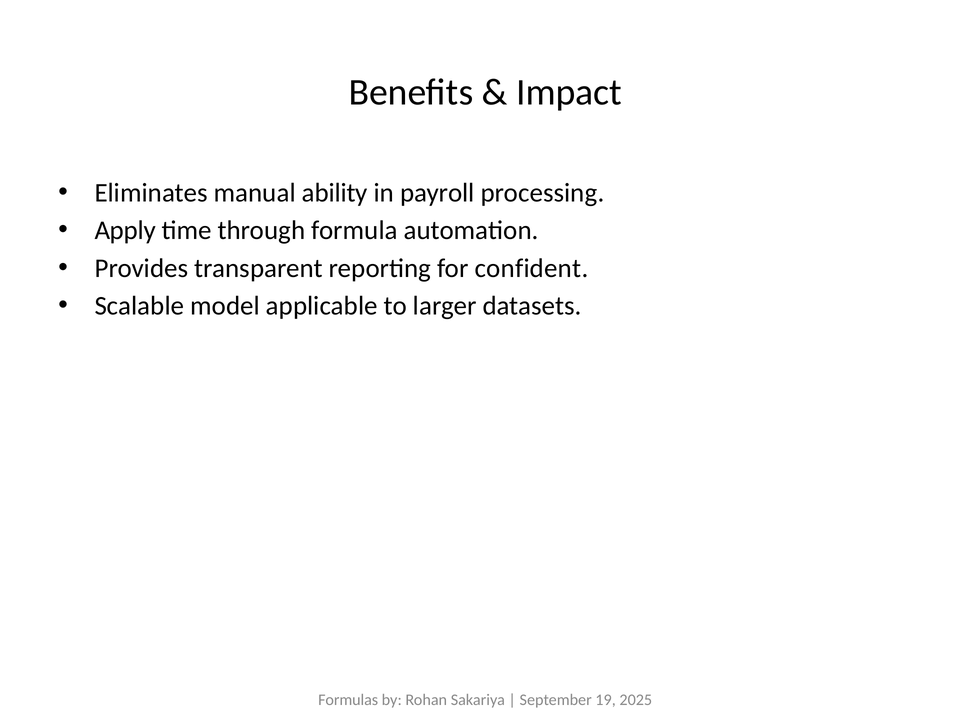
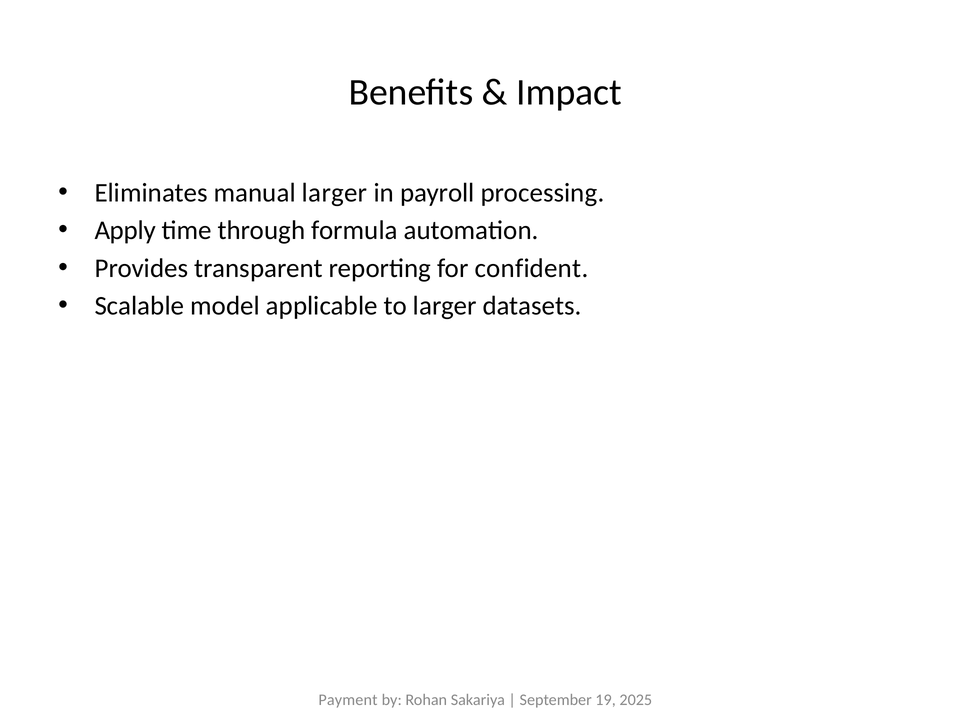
manual ability: ability -> larger
Formulas: Formulas -> Payment
